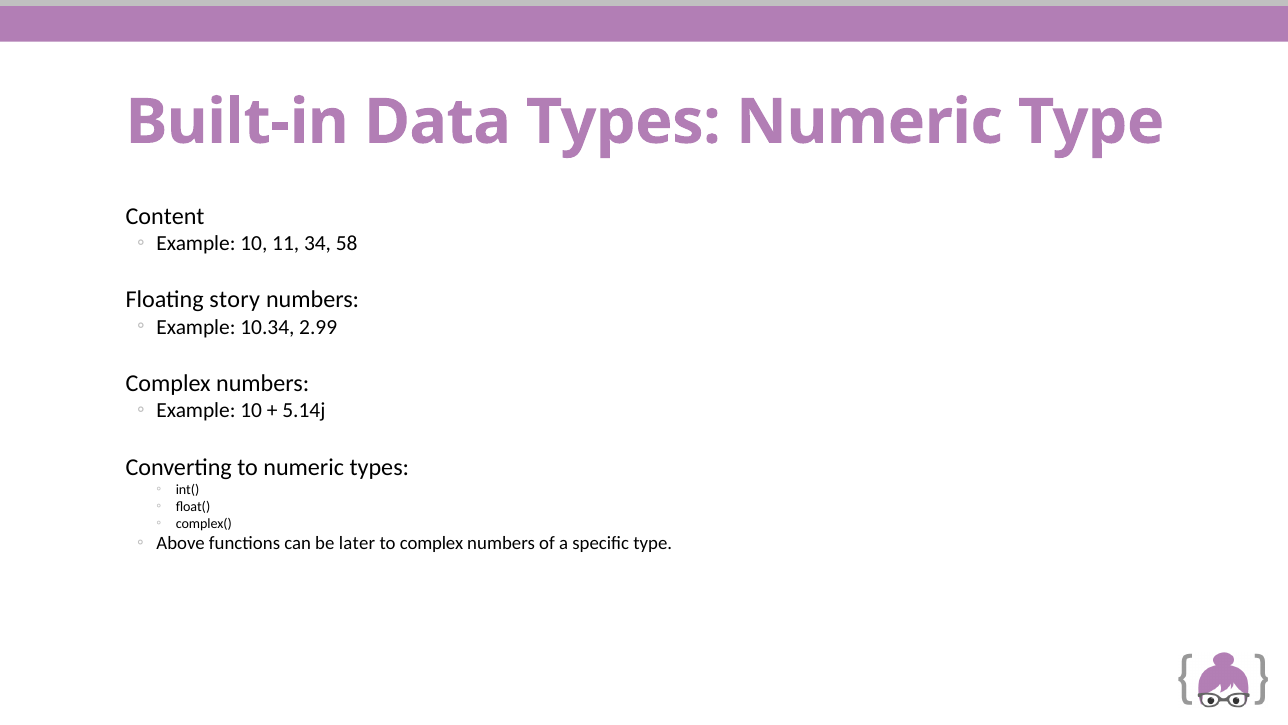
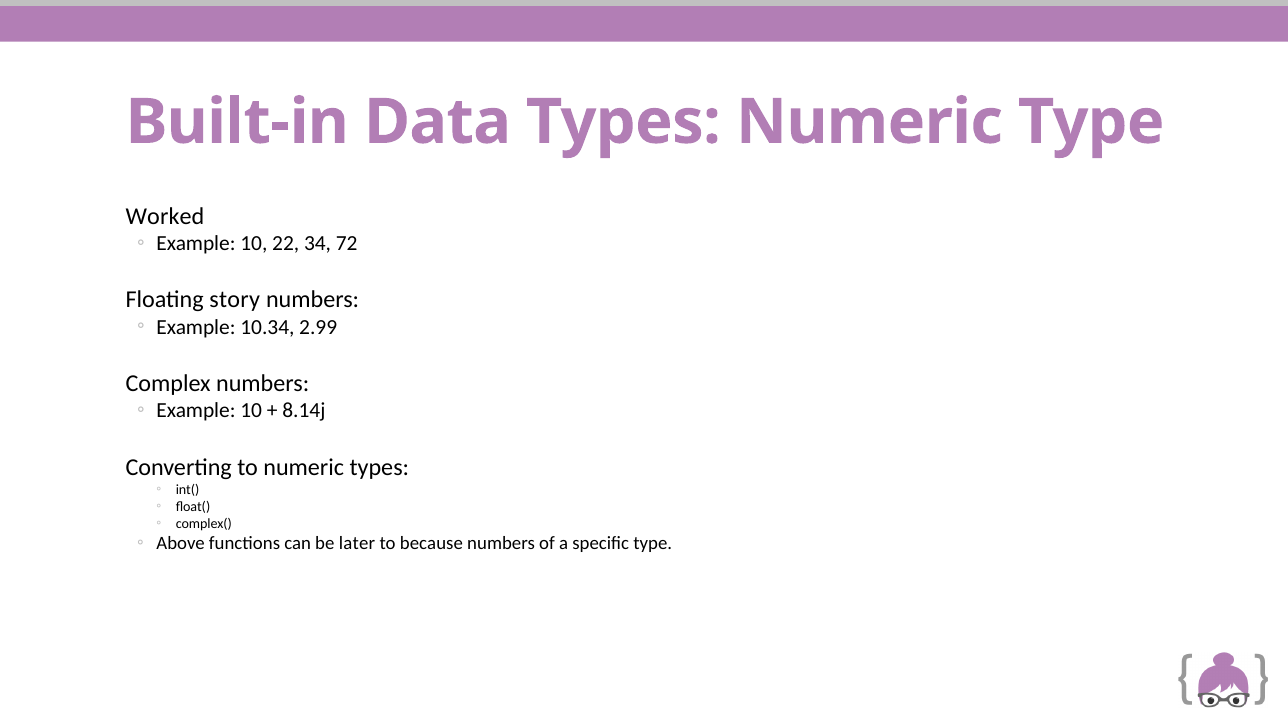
Content: Content -> Worked
11: 11 -> 22
58: 58 -> 72
5.14j: 5.14j -> 8.14j
to complex: complex -> because
